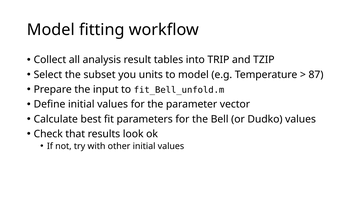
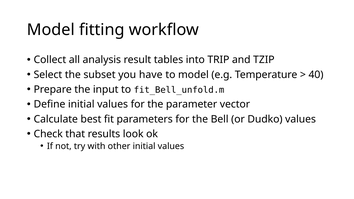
units: units -> have
87: 87 -> 40
